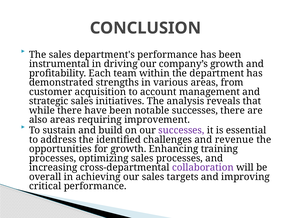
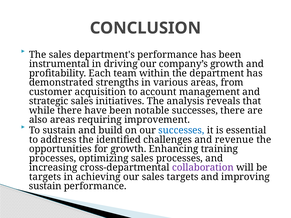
successes at (181, 130) colour: purple -> blue
overall at (45, 177): overall -> targets
critical at (45, 186): critical -> sustain
